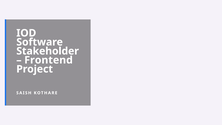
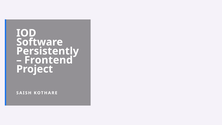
Stakeholder: Stakeholder -> Persistently
